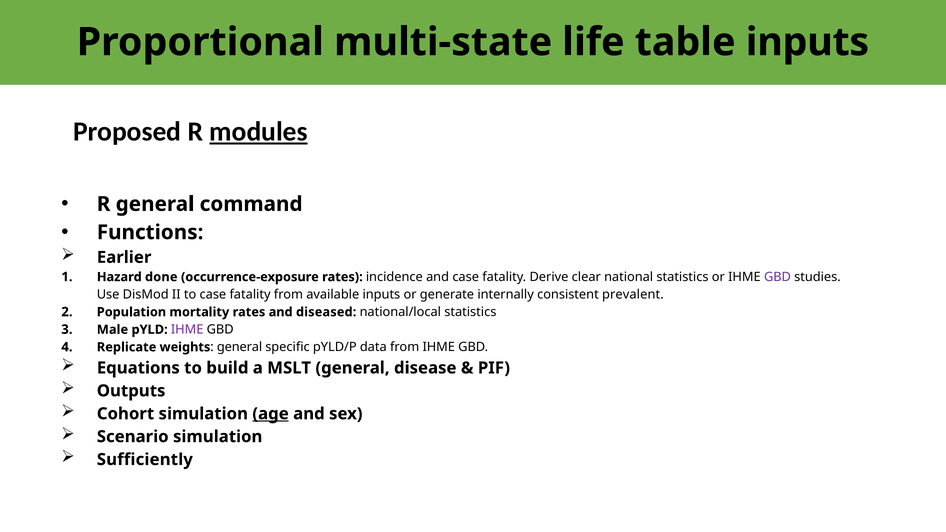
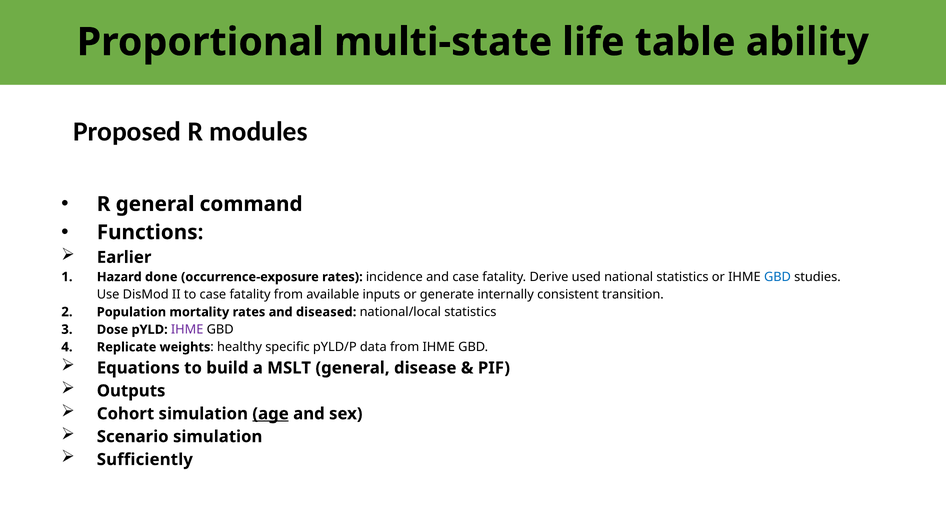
table inputs: inputs -> ability
modules underline: present -> none
clear: clear -> used
GBD at (777, 277) colour: purple -> blue
prevalent: prevalent -> transition
Male: Male -> Dose
weights general: general -> healthy
